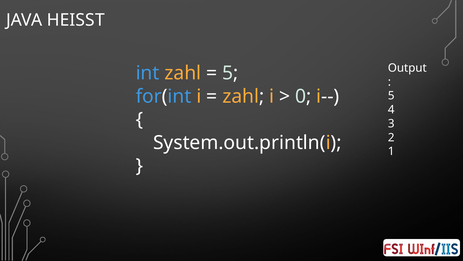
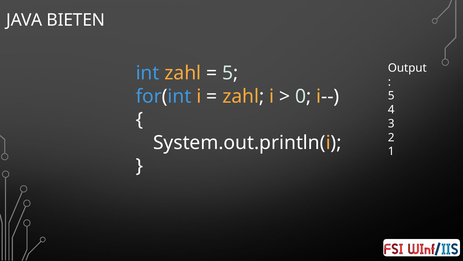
HEISST: HEISST -> BIETEN
